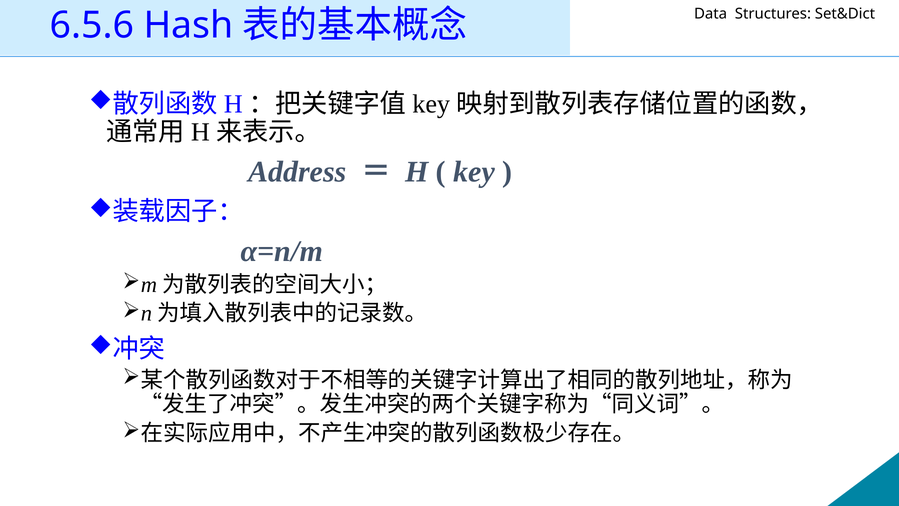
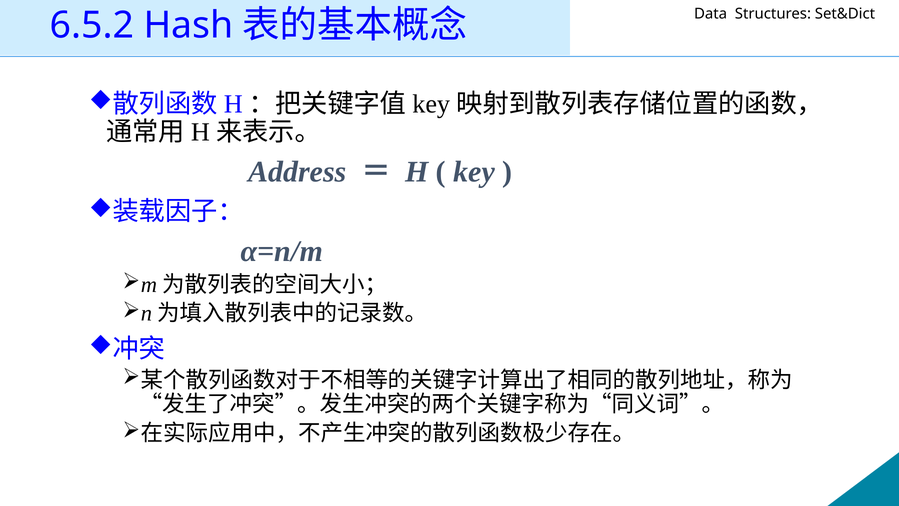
6.5.6: 6.5.6 -> 6.5.2
